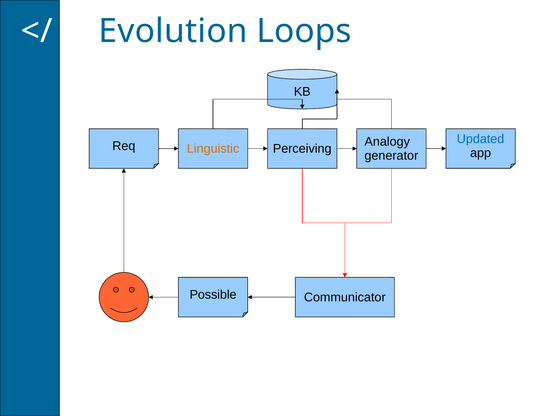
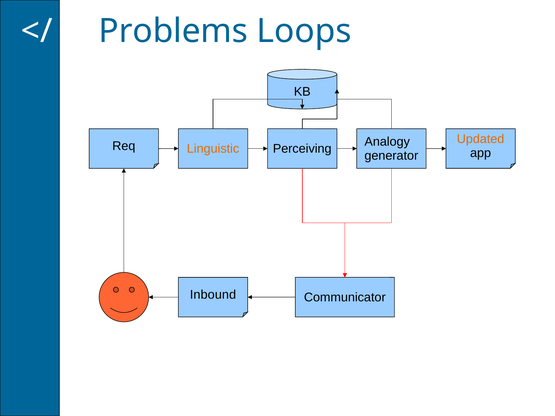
Evolution: Evolution -> Problems
Updated colour: blue -> orange
Possible: Possible -> Inbound
